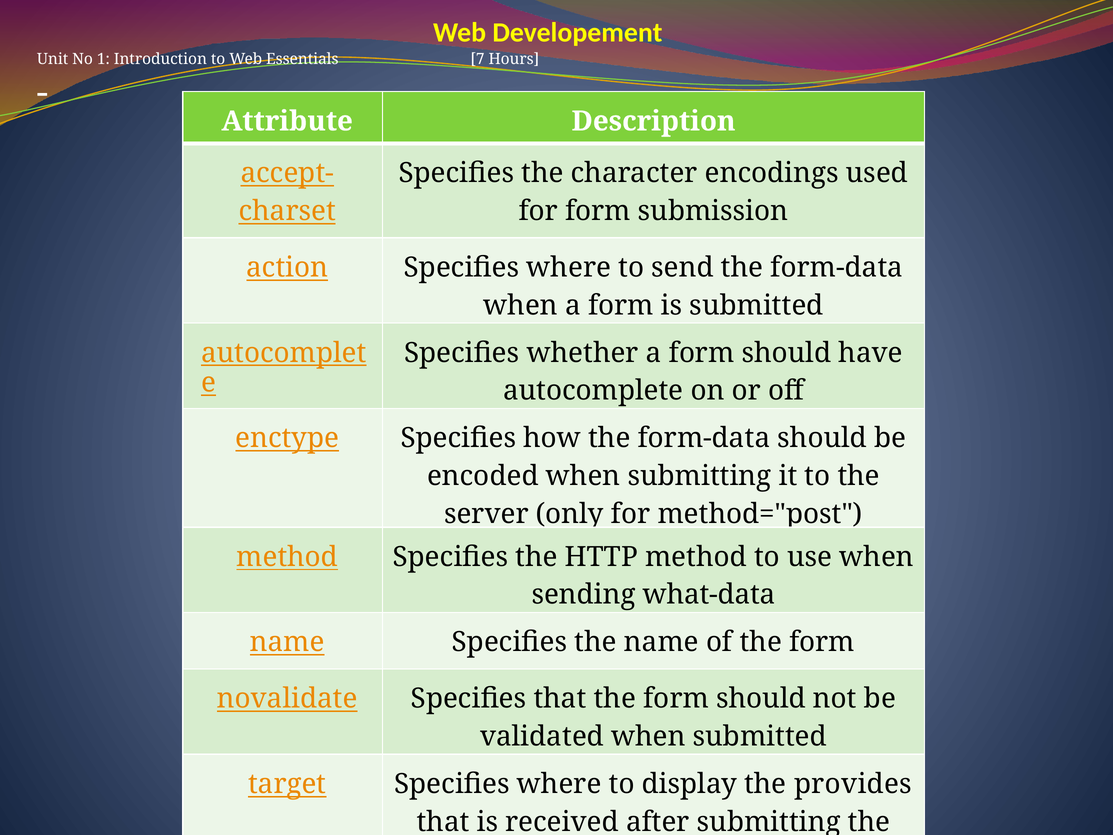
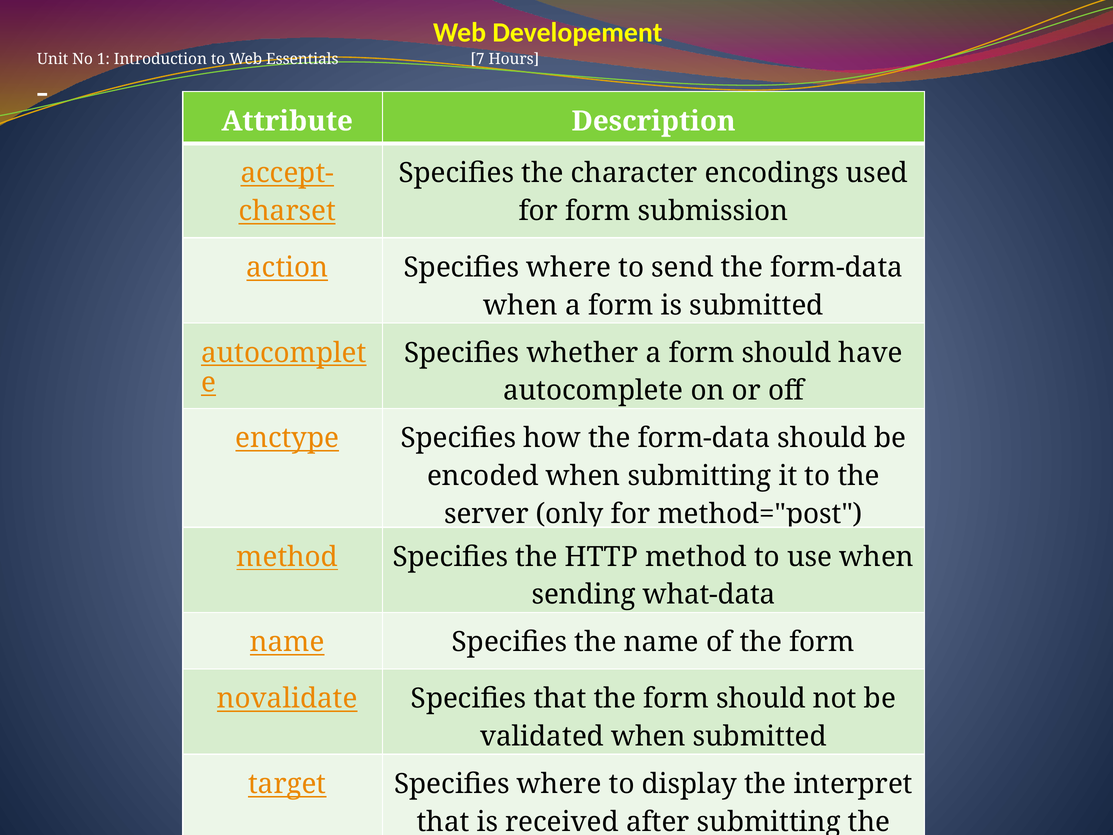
provides: provides -> interpret
